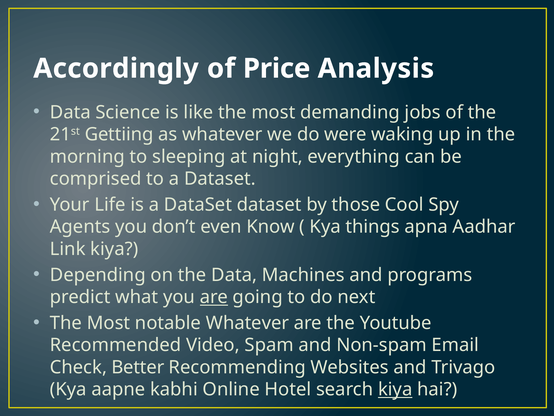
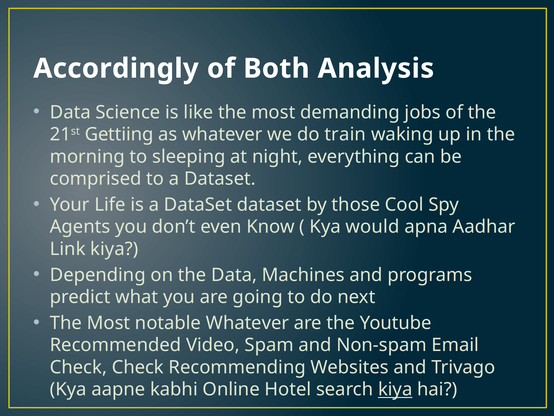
Price: Price -> Both
were: were -> train
things: things -> would
are at (214, 297) underline: present -> none
Check Better: Better -> Check
